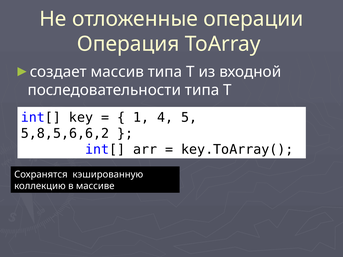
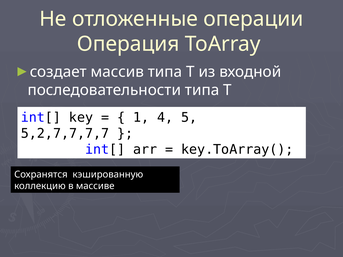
5,8,5,6,6,2: 5,8,5,6,6,2 -> 5,2,7,7,7,7
